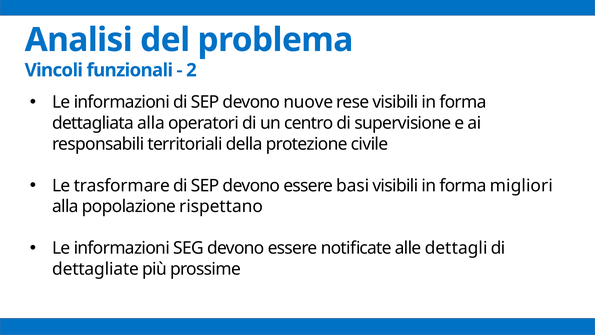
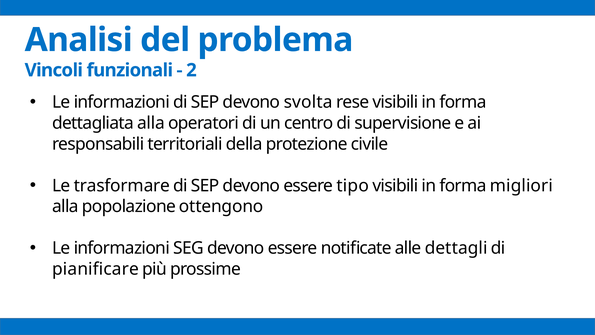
nuove: nuove -> svolta
basi: basi -> tipo
rispettano: rispettano -> ottengono
dettagliate: dettagliate -> pianificare
